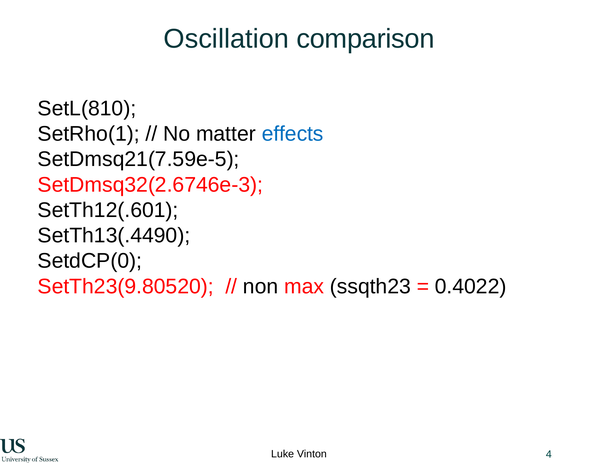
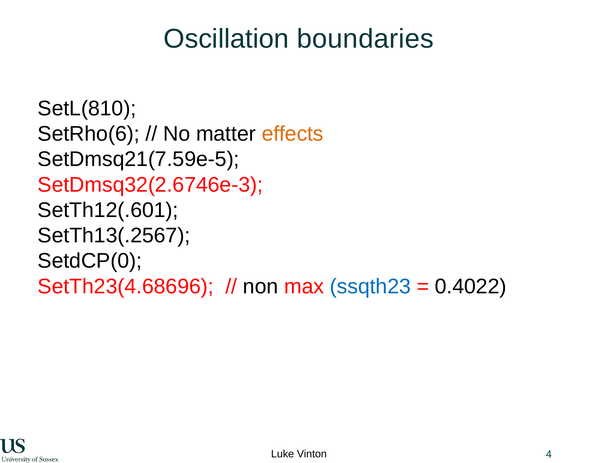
comparison: comparison -> boundaries
SetRho(1: SetRho(1 -> SetRho(6
effects colour: blue -> orange
SetTh13(.4490: SetTh13(.4490 -> SetTh13(.2567
SetTh23(9.80520: SetTh23(9.80520 -> SetTh23(4.68696
ssqth23 colour: black -> blue
